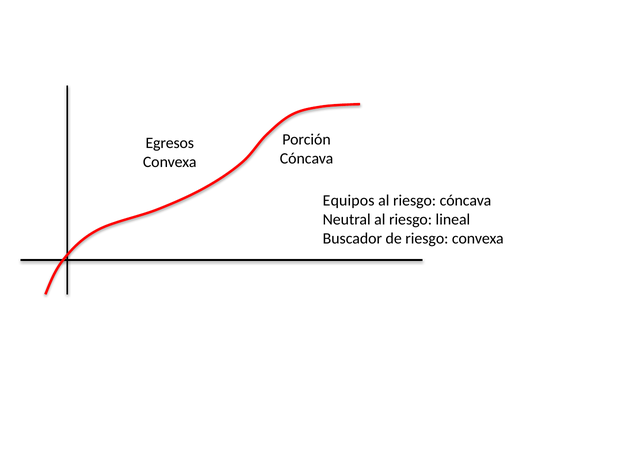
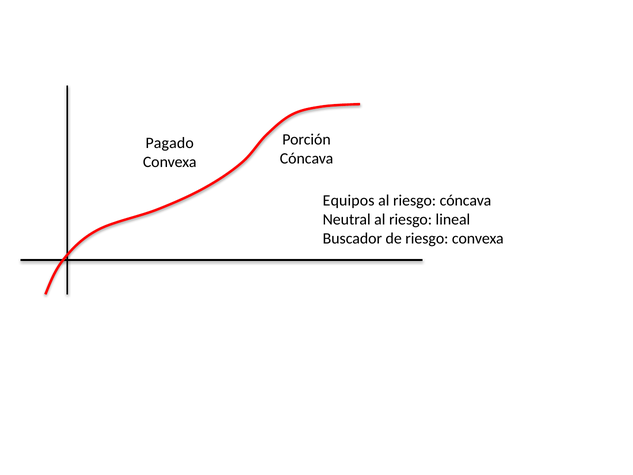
Egresos: Egresos -> Pagado
